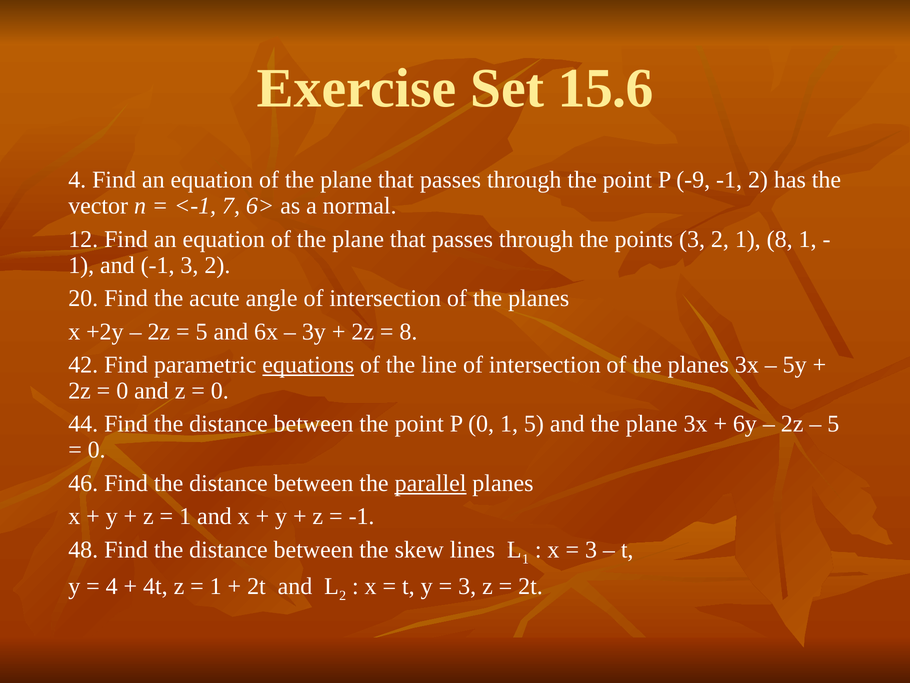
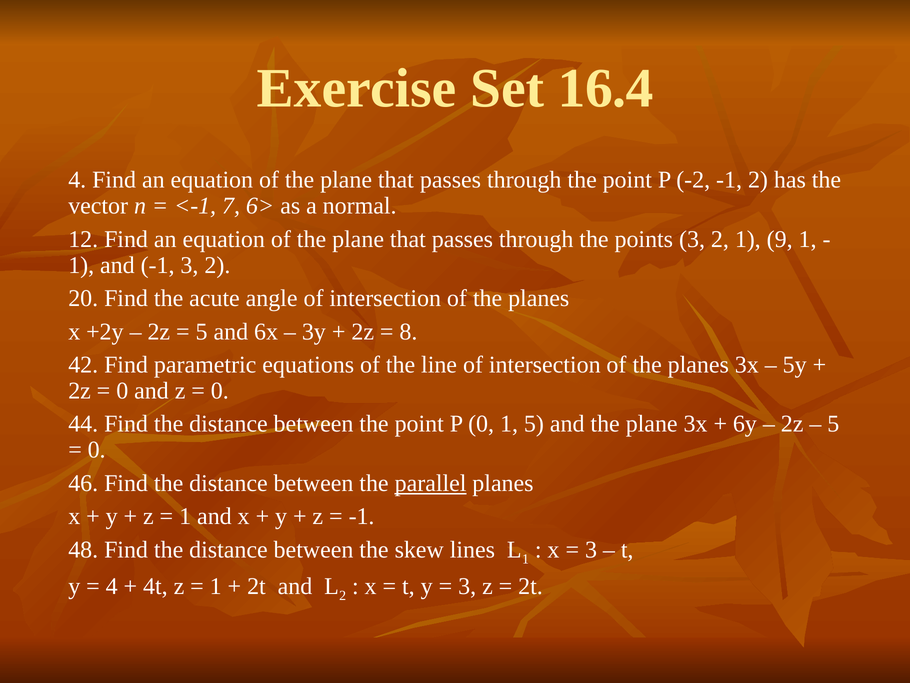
15.6: 15.6 -> 16.4
-9: -9 -> -2
1 8: 8 -> 9
equations underline: present -> none
